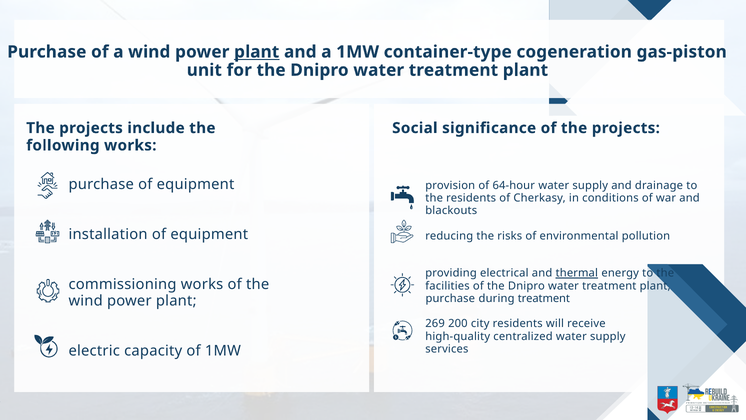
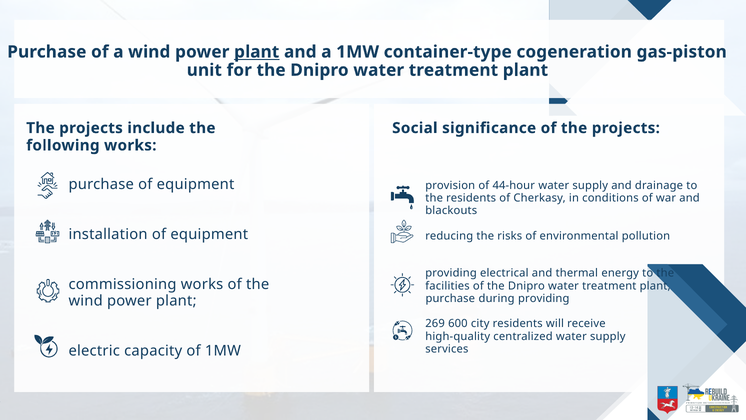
64-hour: 64-hour -> 44-hour
thermal underline: present -> none
during treatment: treatment -> providing
200: 200 -> 600
